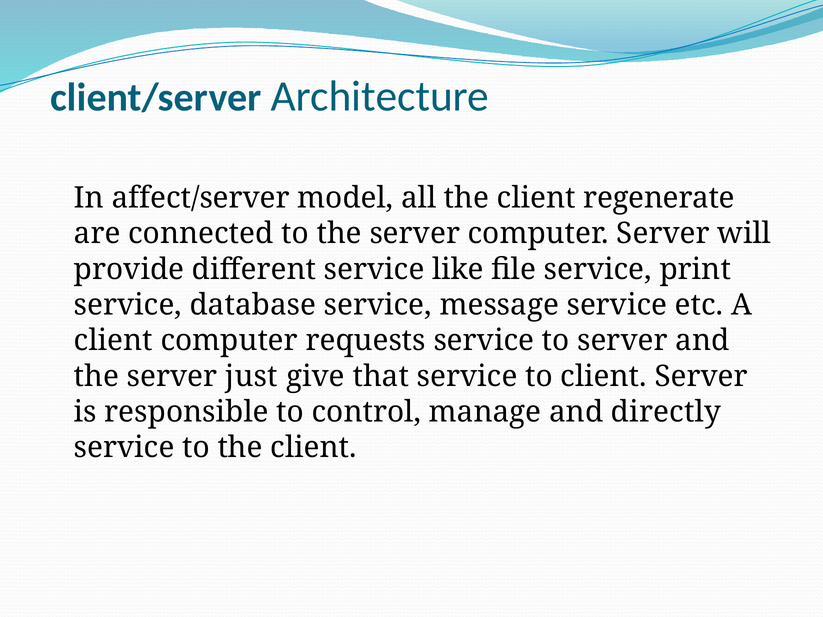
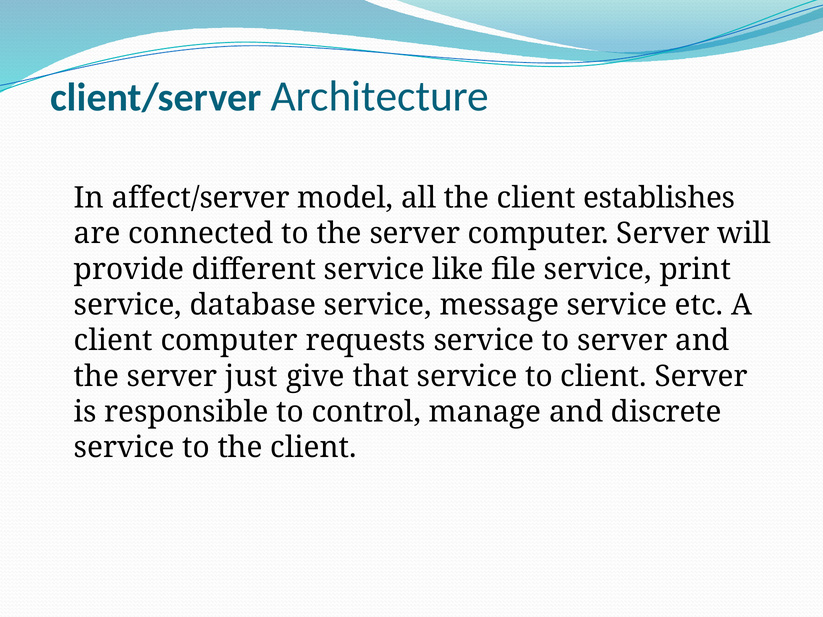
regenerate: regenerate -> establishes
directly: directly -> discrete
